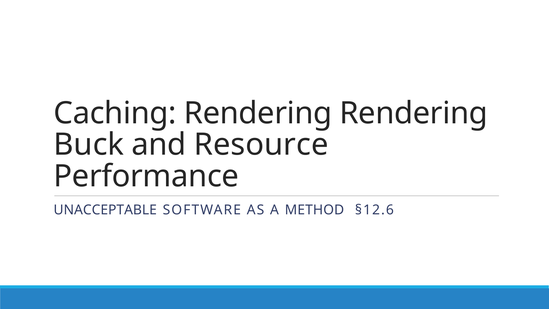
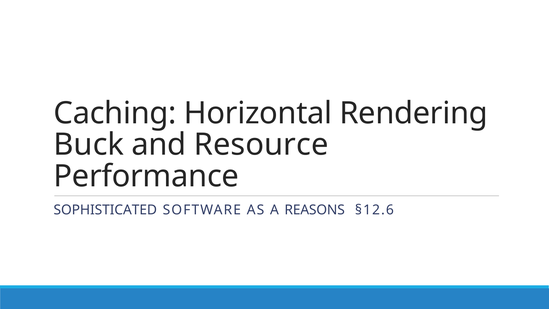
Caching Rendering: Rendering -> Horizontal
UNACCEPTABLE: UNACCEPTABLE -> SOPHISTICATED
METHOD: METHOD -> REASONS
